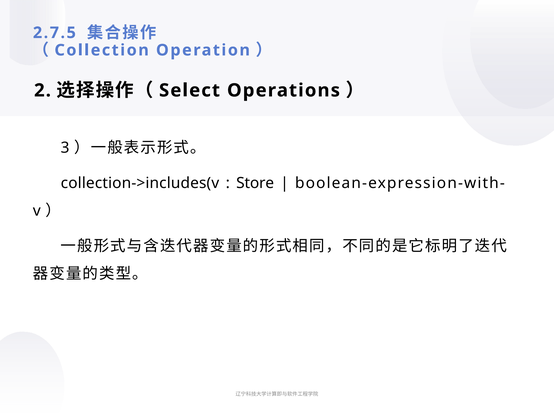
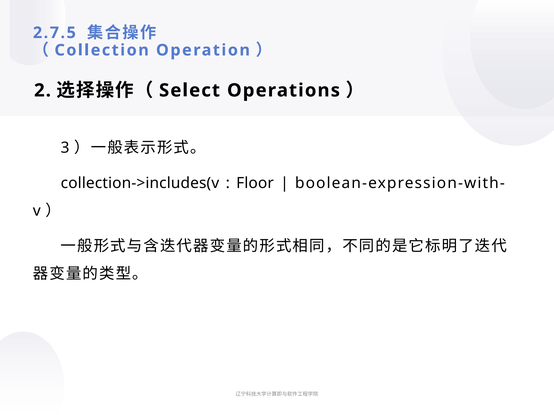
Store: Store -> Floor
